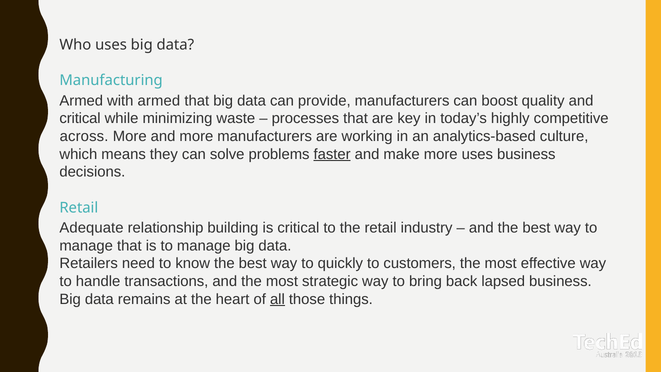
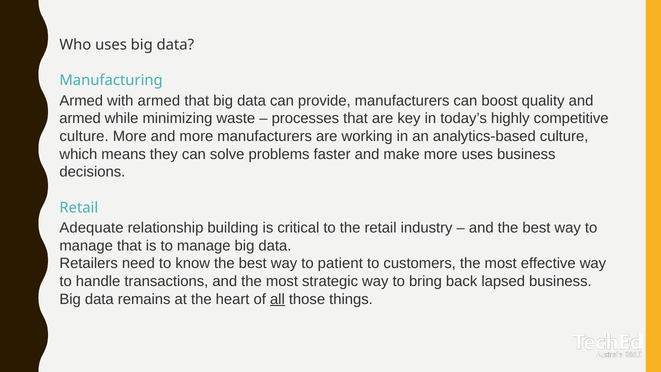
critical at (80, 118): critical -> armed
across at (84, 136): across -> culture
faster underline: present -> none
quickly: quickly -> patient
